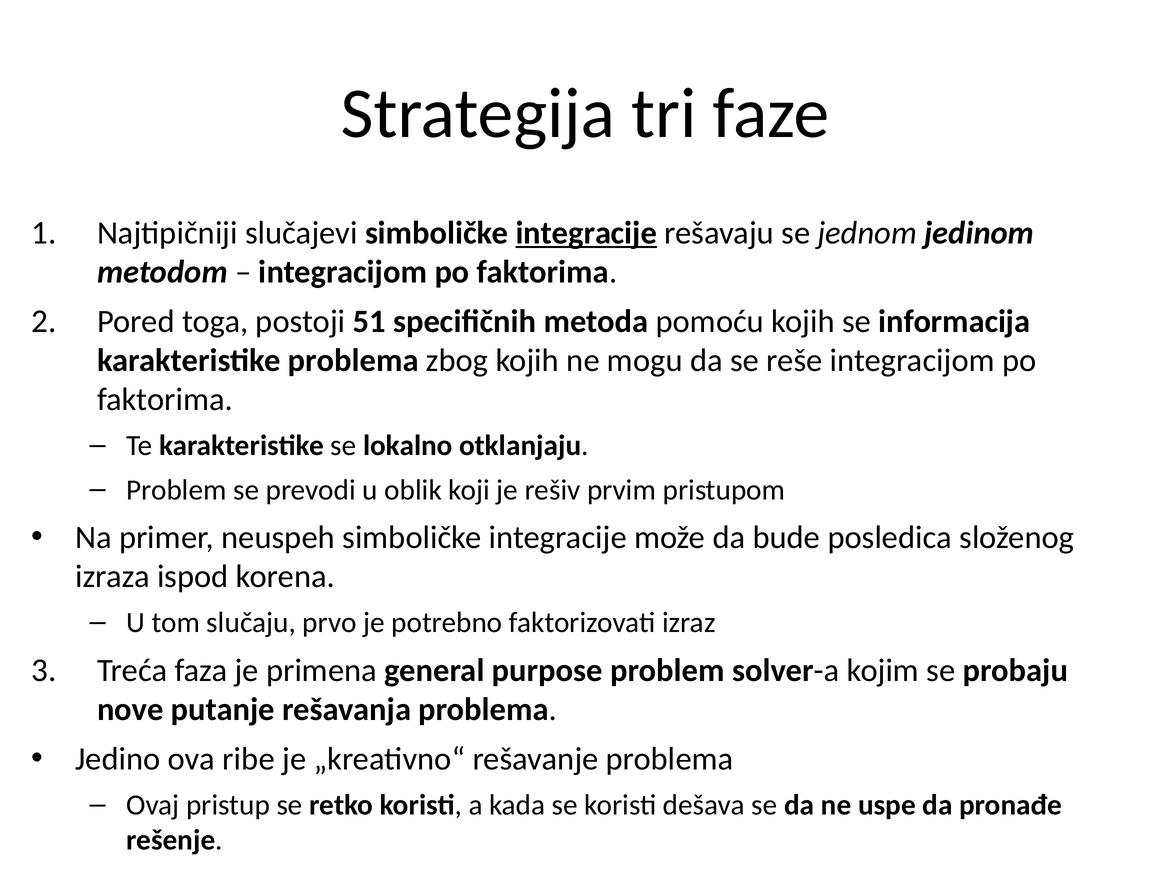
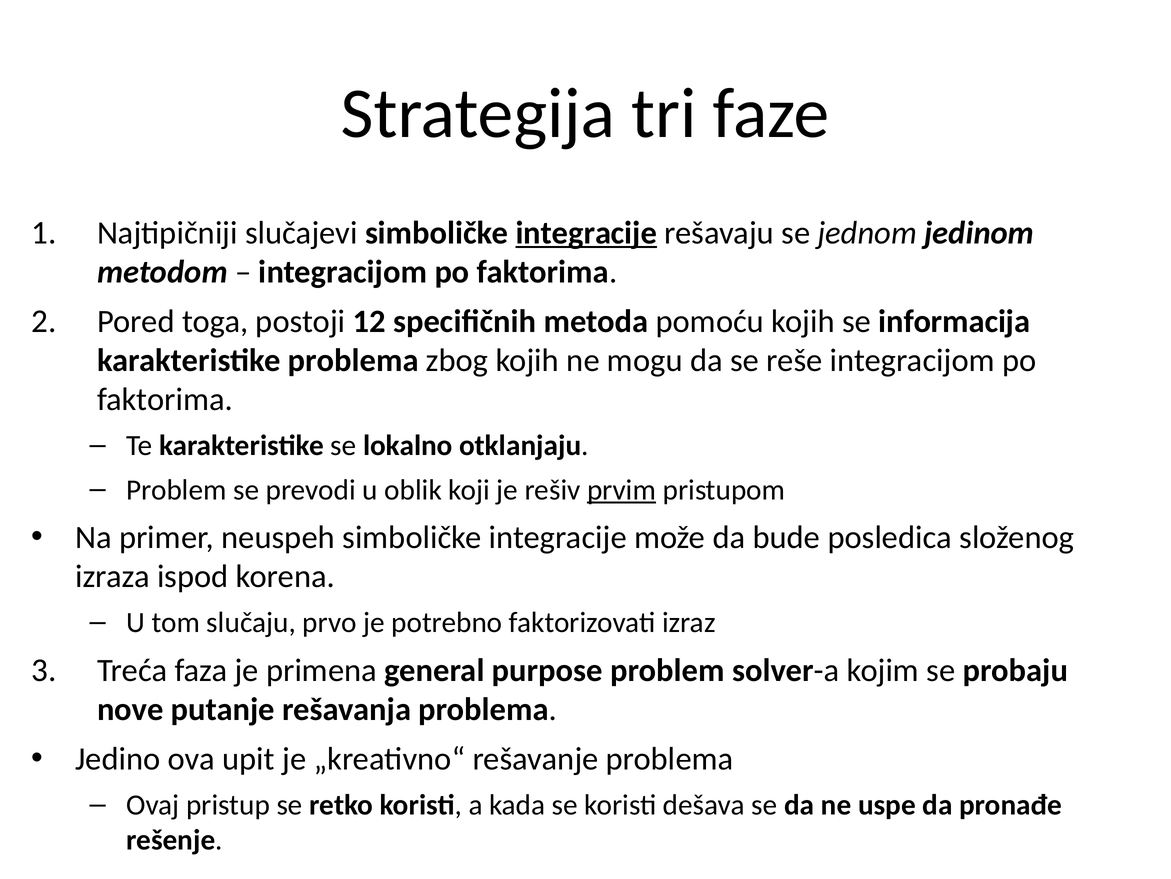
51: 51 -> 12
prvim underline: none -> present
ribe: ribe -> upit
